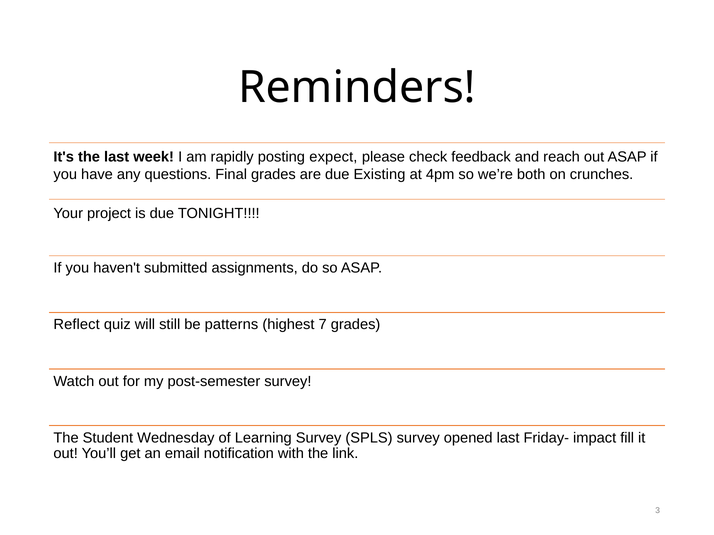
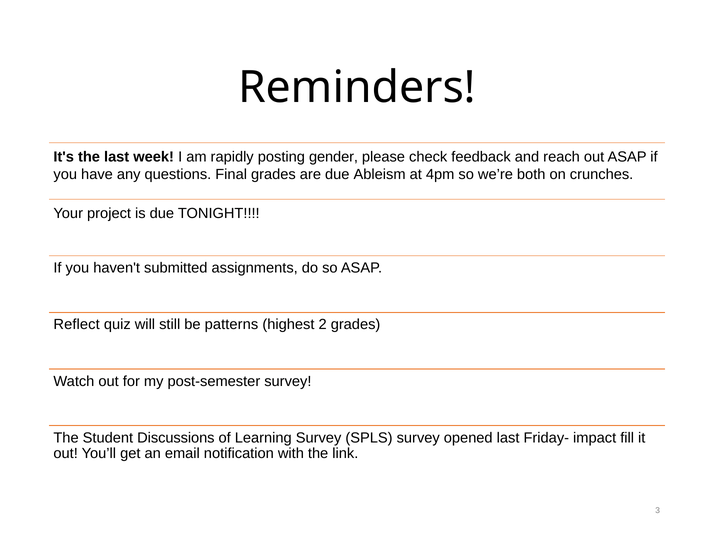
expect: expect -> gender
Existing: Existing -> Ableism
7: 7 -> 2
Wednesday: Wednesday -> Discussions
